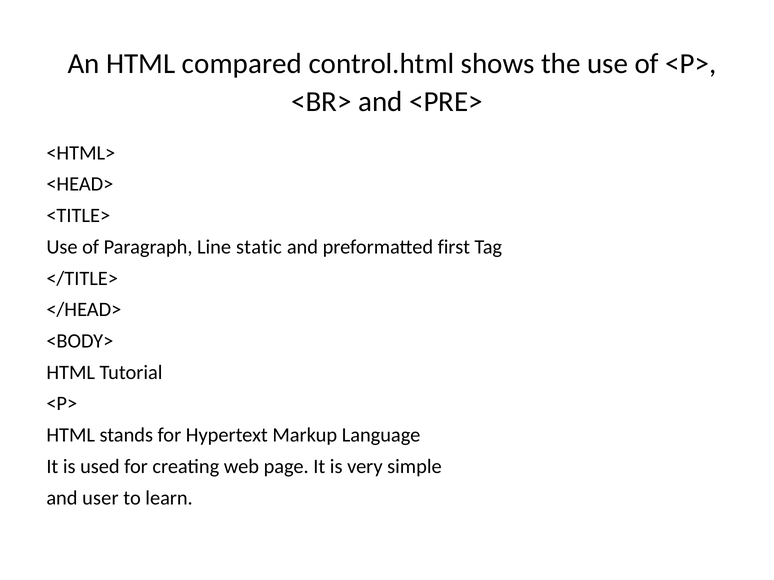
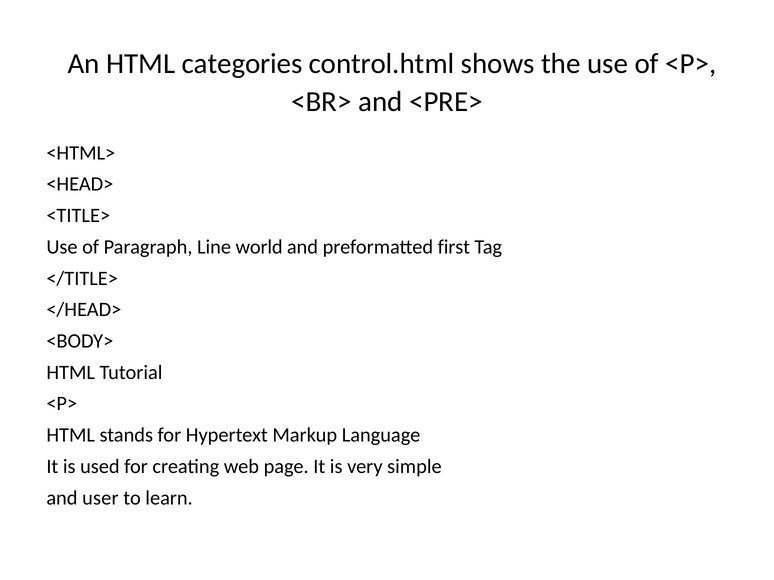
compared: compared -> categories
static: static -> world
